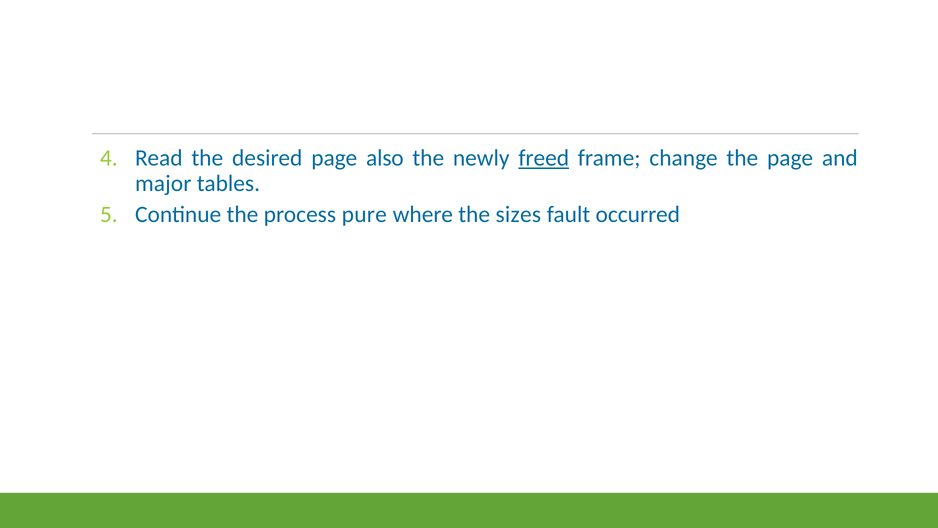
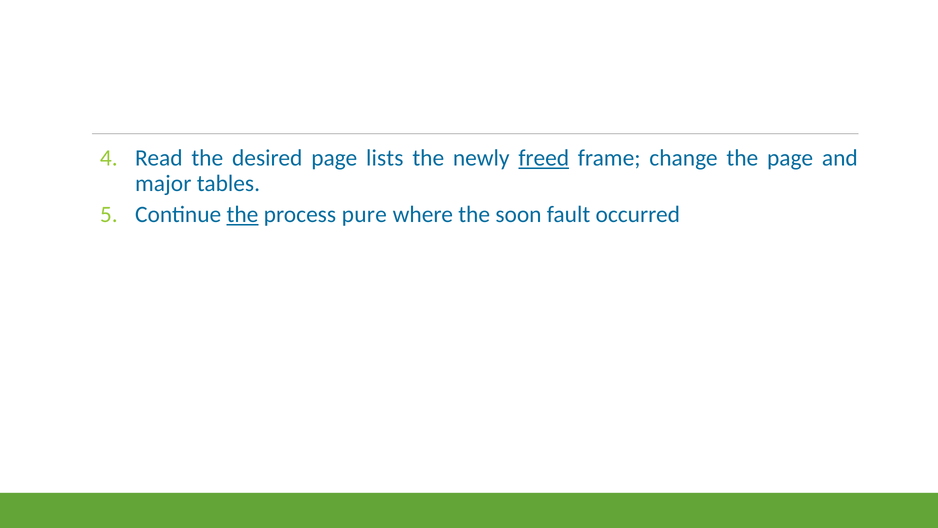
also: also -> lists
the at (242, 215) underline: none -> present
sizes: sizes -> soon
